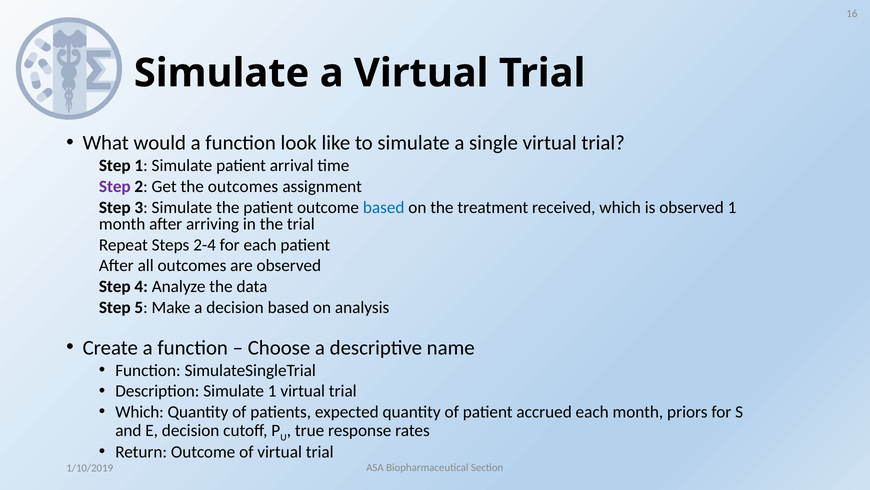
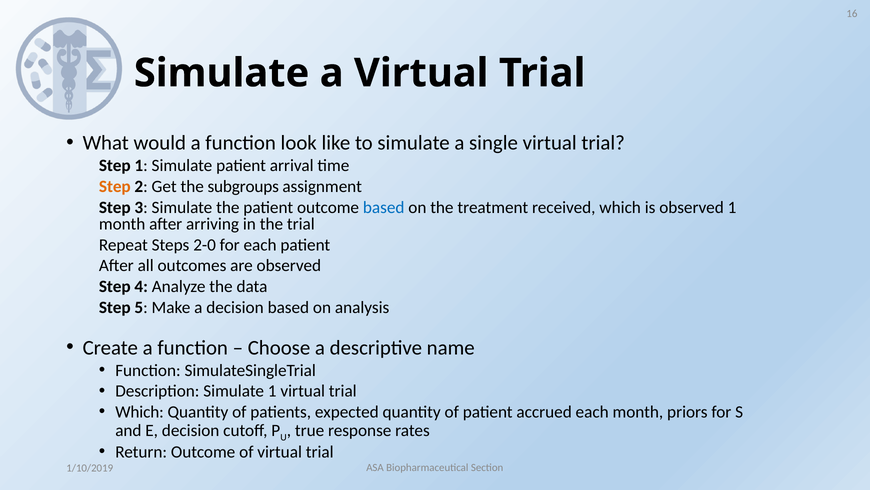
Step at (115, 186) colour: purple -> orange
the outcomes: outcomes -> subgroups
2-4: 2-4 -> 2-0
